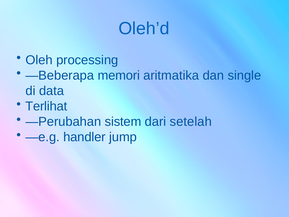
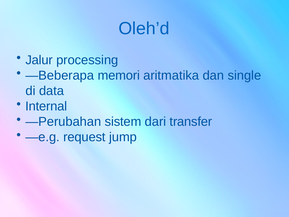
Oleh: Oleh -> Jalur
Terlihat: Terlihat -> Internal
setelah: setelah -> transfer
handler: handler -> request
